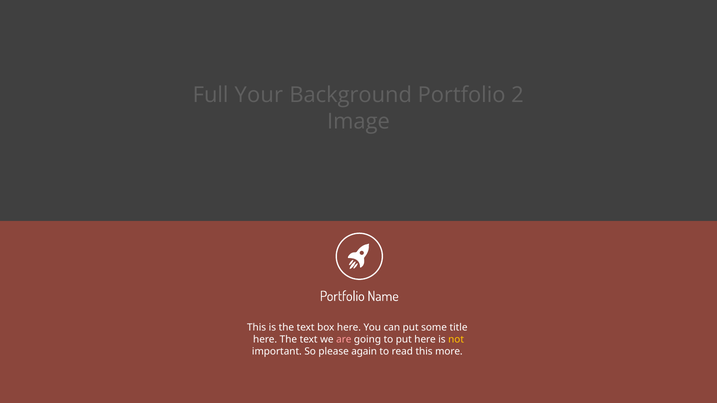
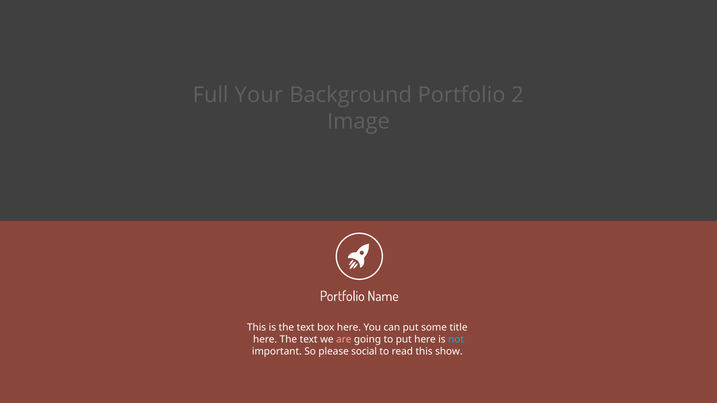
not colour: yellow -> light blue
again: again -> social
more: more -> show
